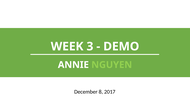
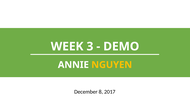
NGUYEN colour: light green -> yellow
